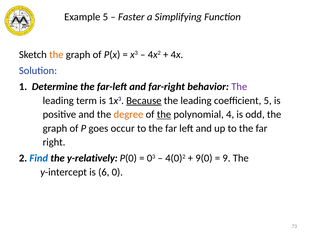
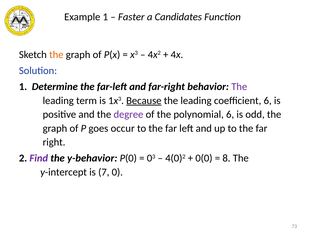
Example 5: 5 -> 1
Simplifying: Simplifying -> Candidates
coefficient 5: 5 -> 6
degree colour: orange -> purple
the at (164, 114) underline: present -> none
polynomial 4: 4 -> 6
Find colour: blue -> purple
y-relatively: y-relatively -> y-behavior
9(0: 9(0 -> 0(0
9: 9 -> 8
6: 6 -> 7
